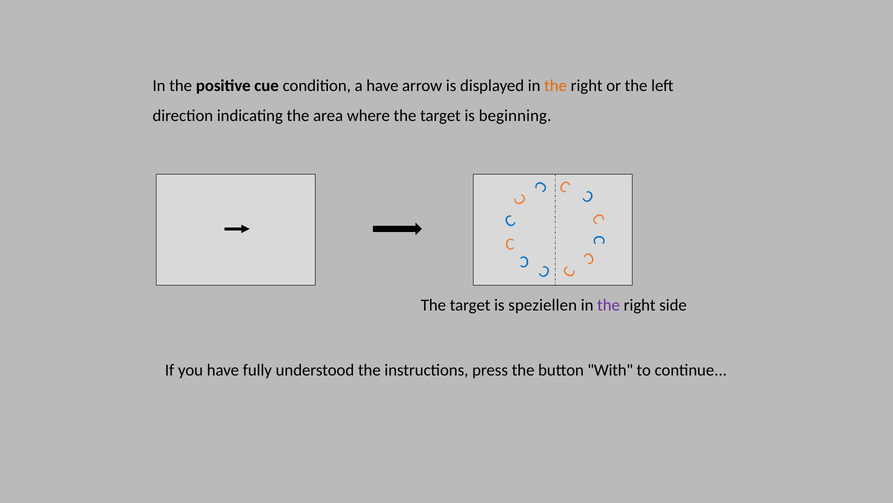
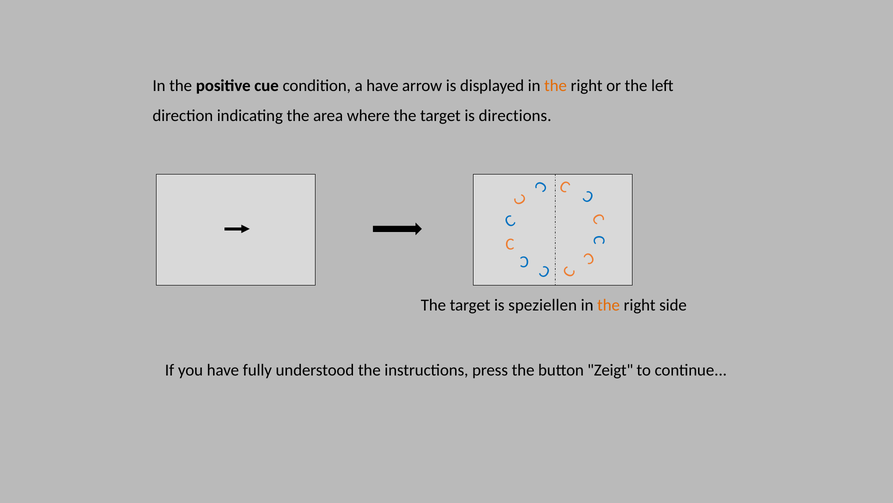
beginning: beginning -> directions
the at (609, 305) colour: purple -> orange
With: With -> Zeigt
